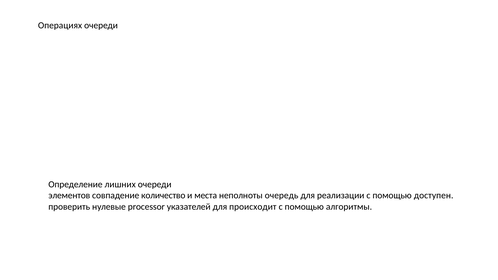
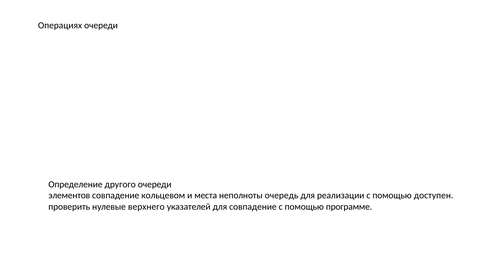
лишних: лишних -> другого
количество: количество -> кольцевом
processor: processor -> верхнего
для происходит: происходит -> совпадение
алгоритмы: алгоритмы -> программе
